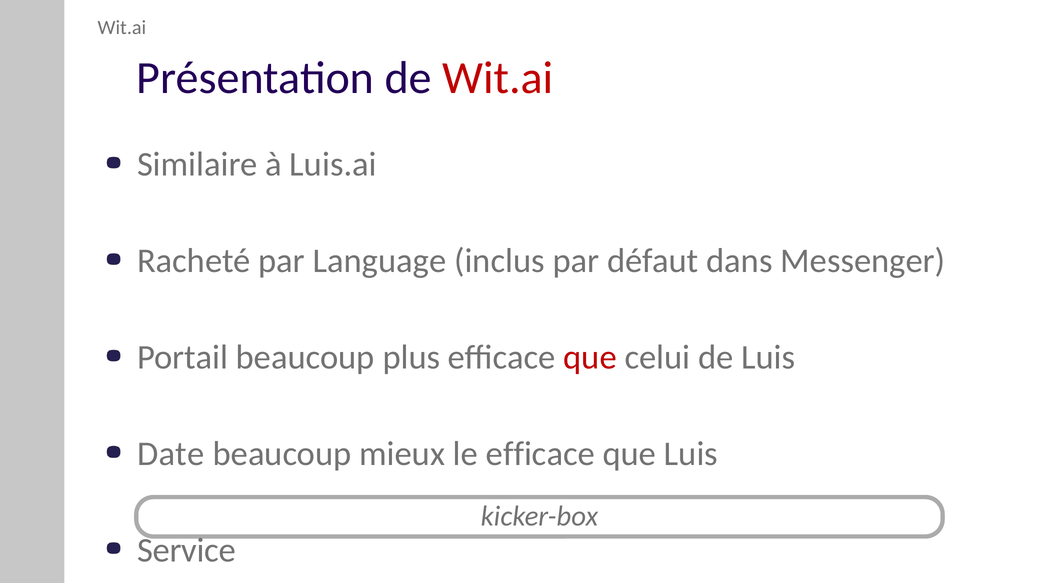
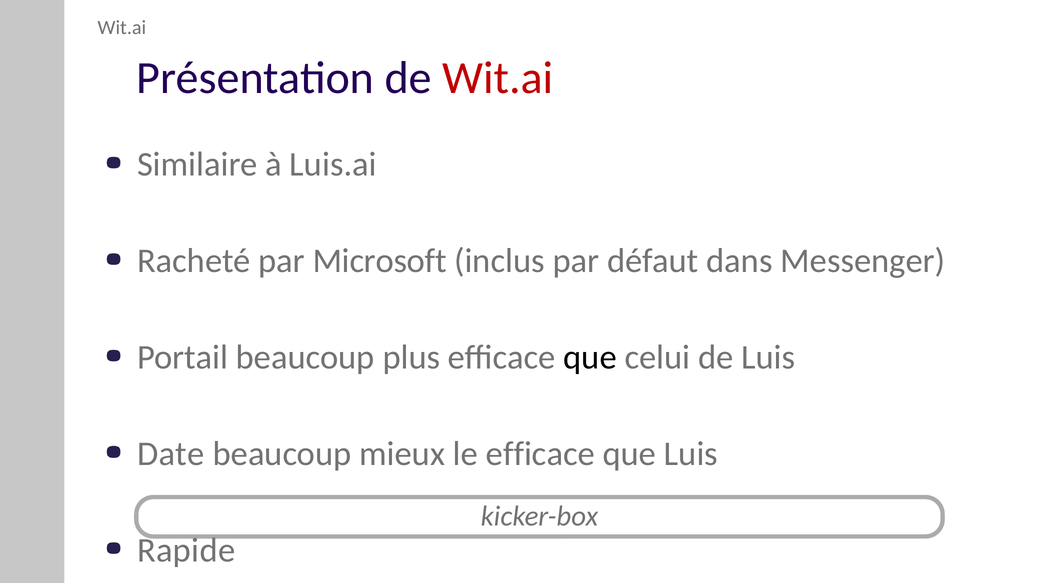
Language: Language -> Microsoft
que at (590, 358) colour: red -> black
Service: Service -> Rapide
